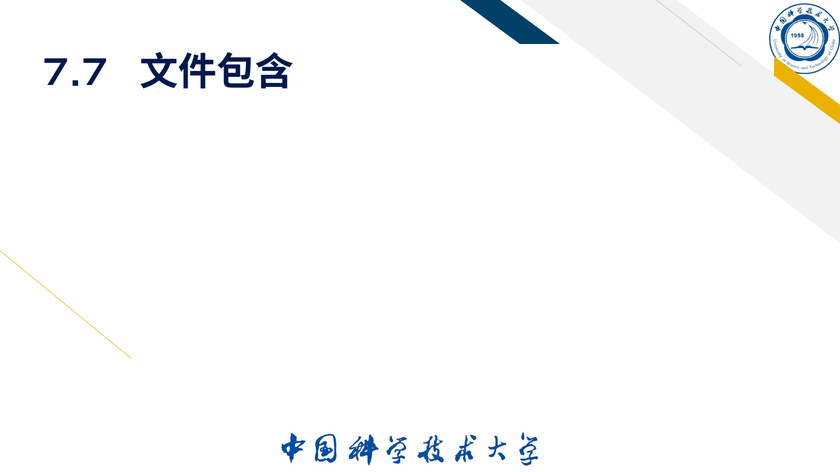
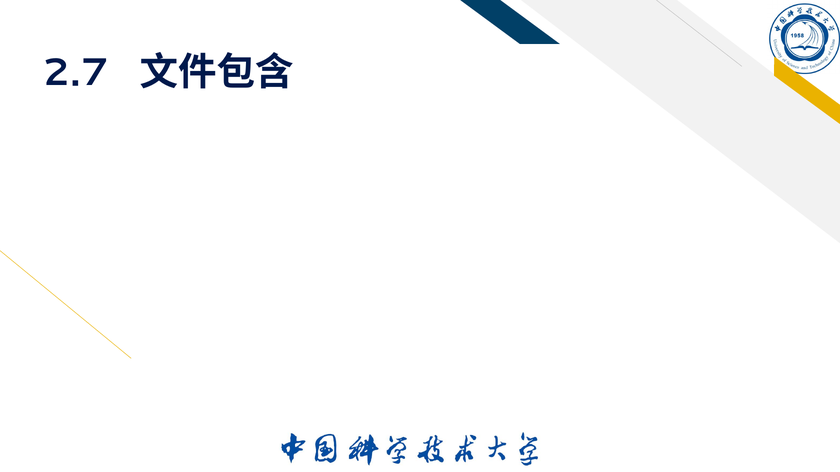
7.7: 7.7 -> 2.7
